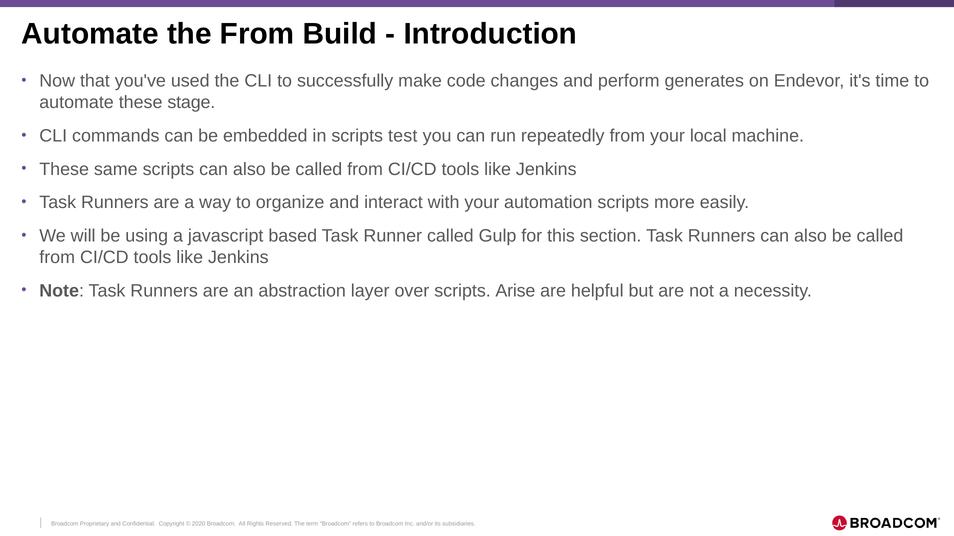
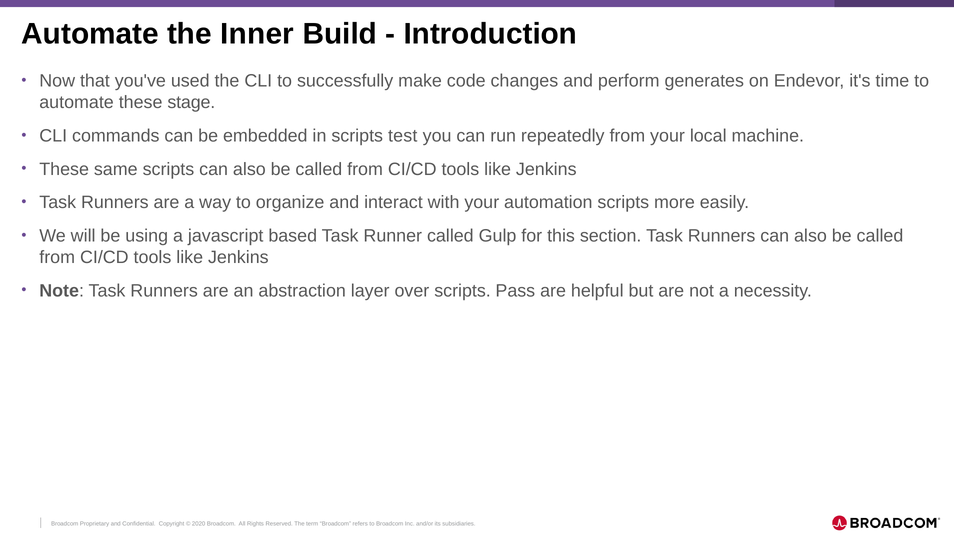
the From: From -> Inner
Arise: Arise -> Pass
